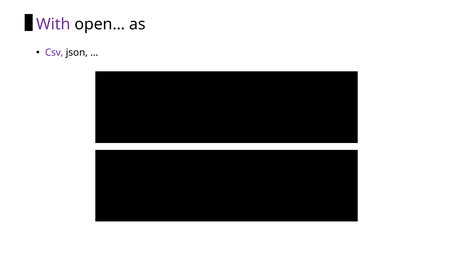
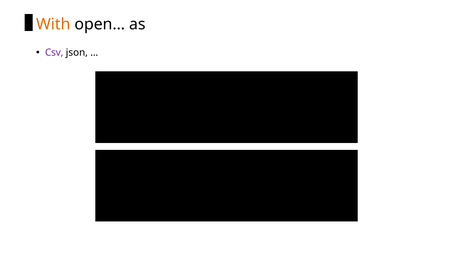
With colour: purple -> orange
